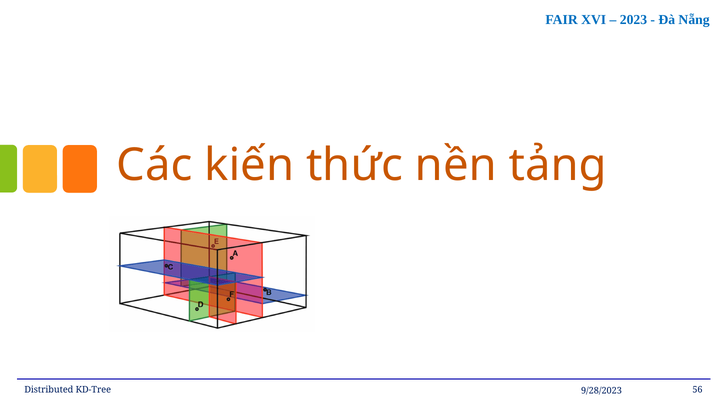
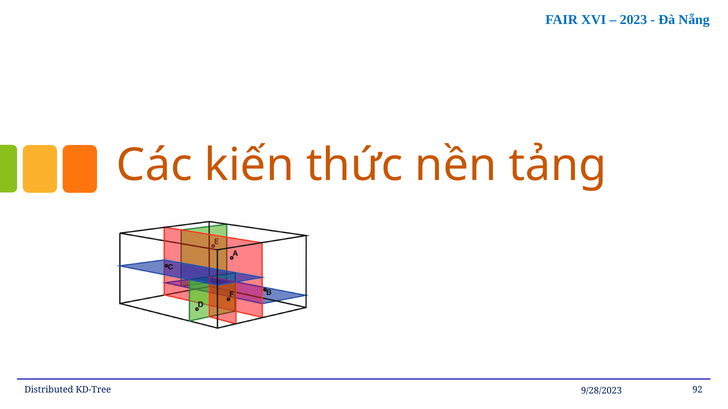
56: 56 -> 92
